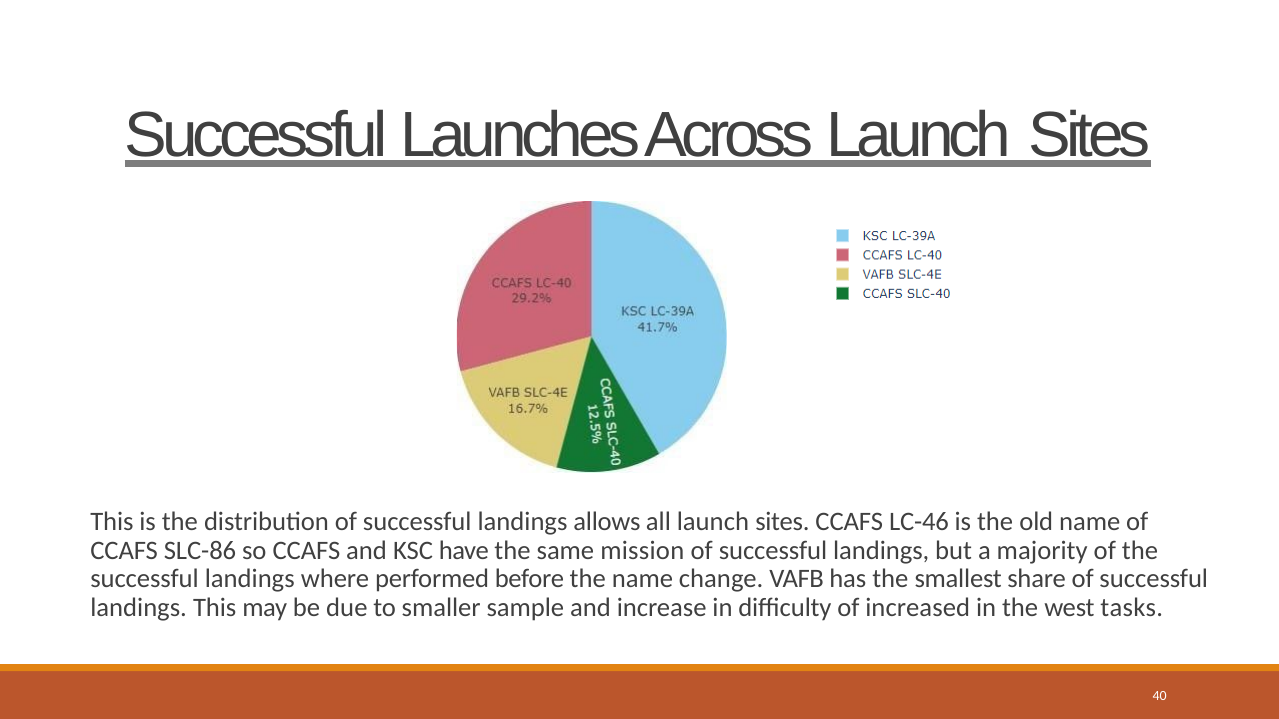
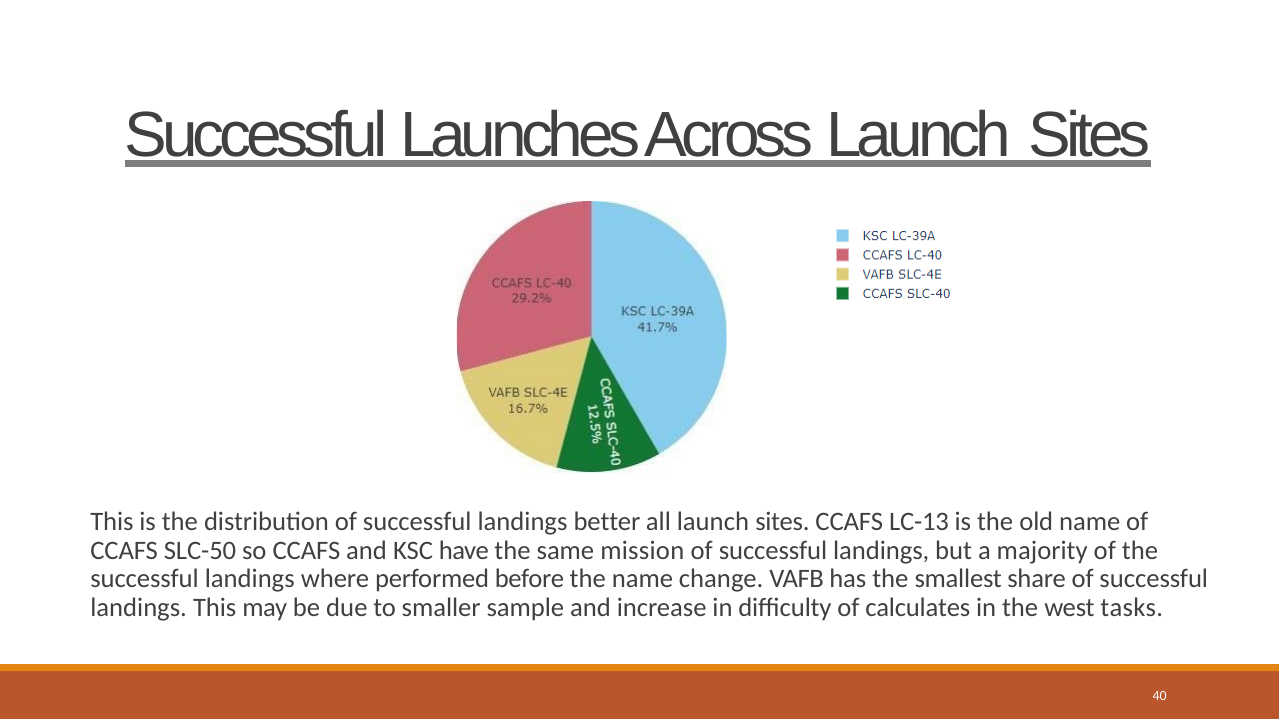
allows: allows -> better
LC-46: LC-46 -> LC-13
SLC-86: SLC-86 -> SLC-50
increased: increased -> calculates
